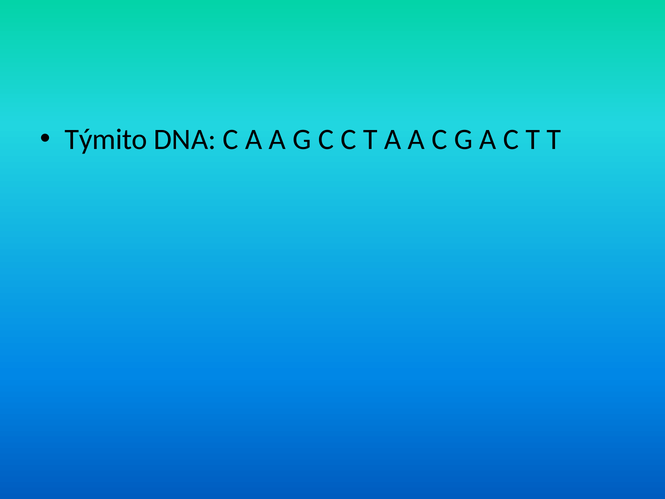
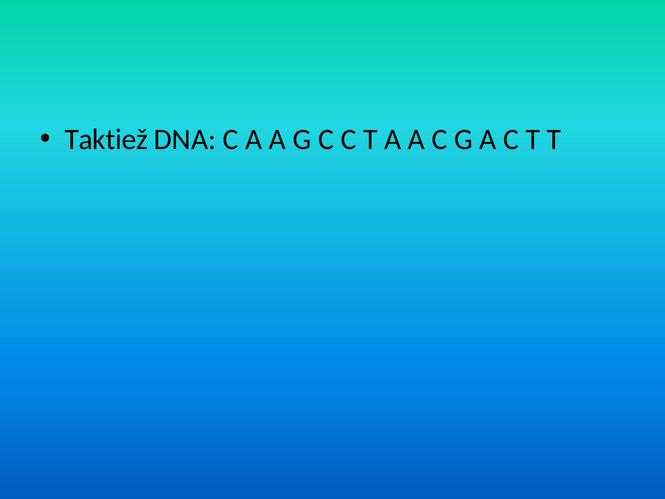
Týmito: Týmito -> Taktiež
